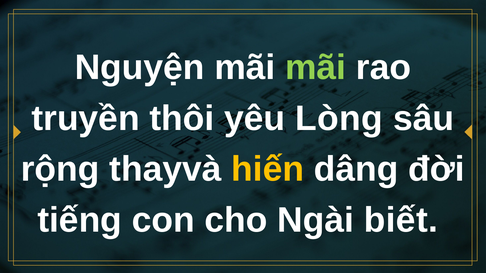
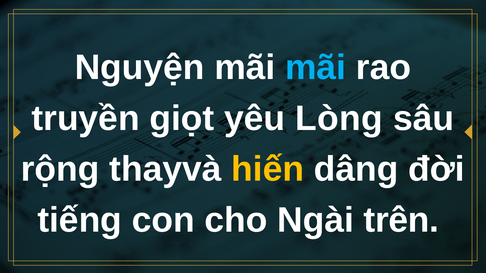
mãi at (316, 68) colour: light green -> light blue
thôi: thôi -> giọt
biết: biết -> trên
